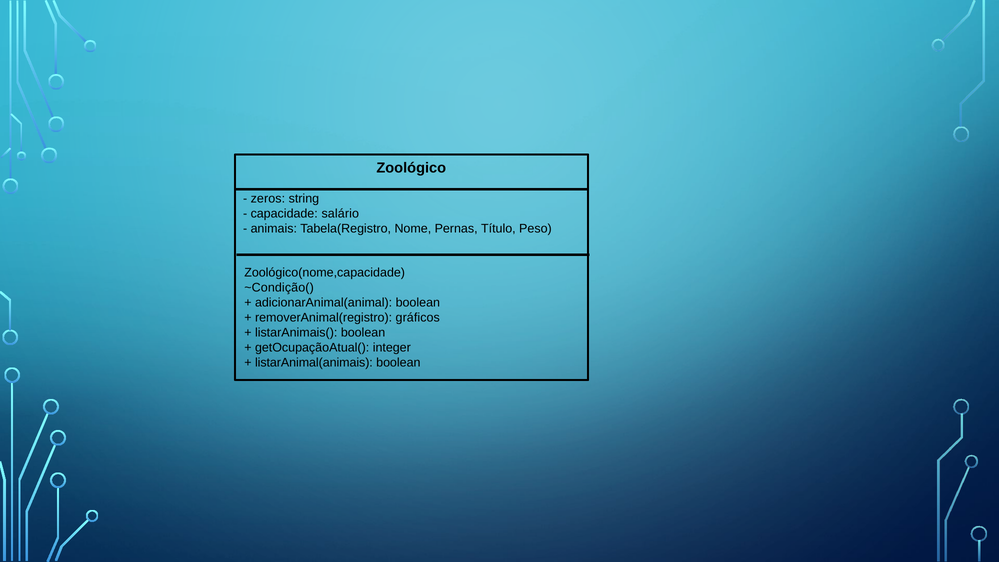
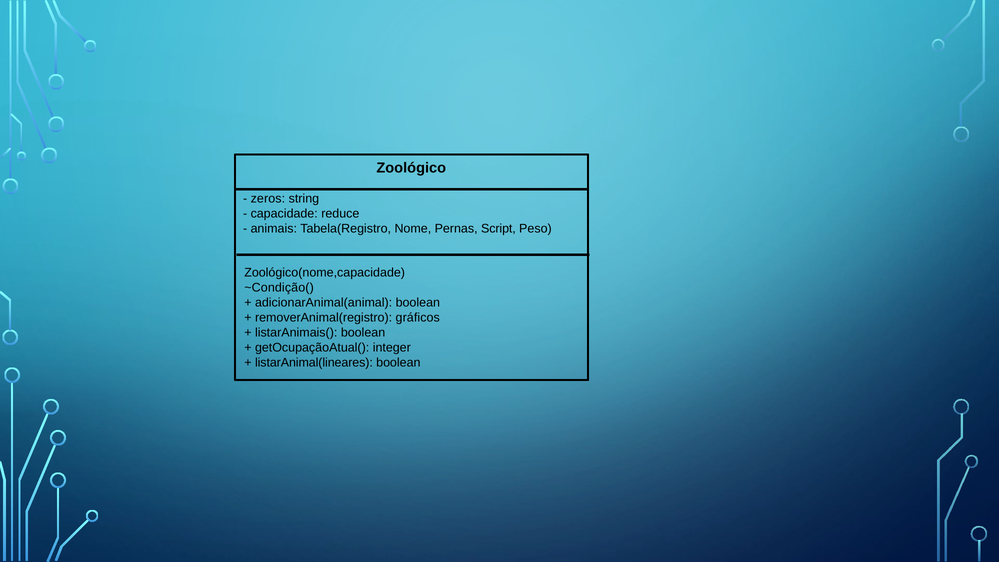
salário: salário -> reduce
Título: Título -> Script
listarAnimal(animais: listarAnimal(animais -> listarAnimal(lineares
